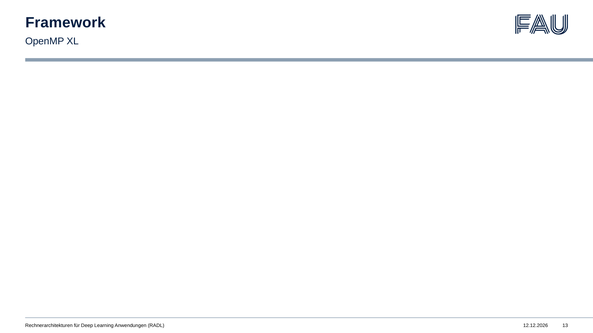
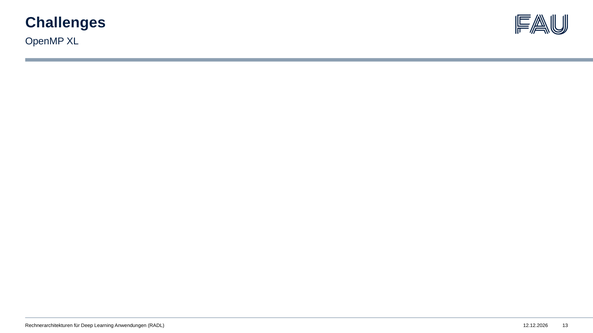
Framework: Framework -> Challenges
